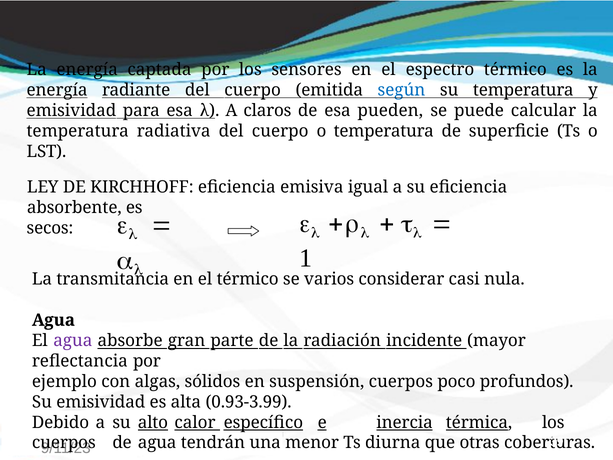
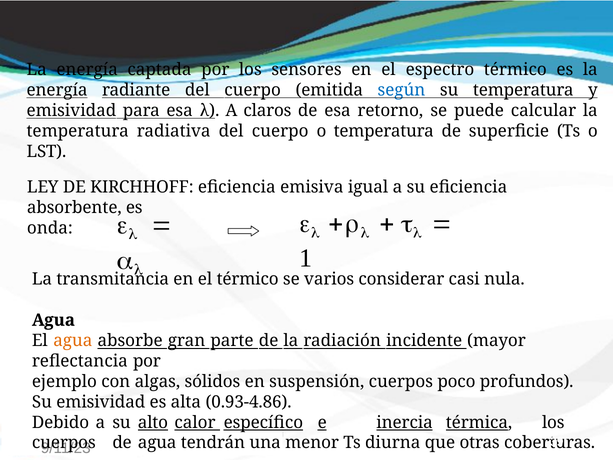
pueden: pueden -> retorno
secos: secos -> onda
agua at (73, 340) colour: purple -> orange
0.93-3.99: 0.93-3.99 -> 0.93-4.86
